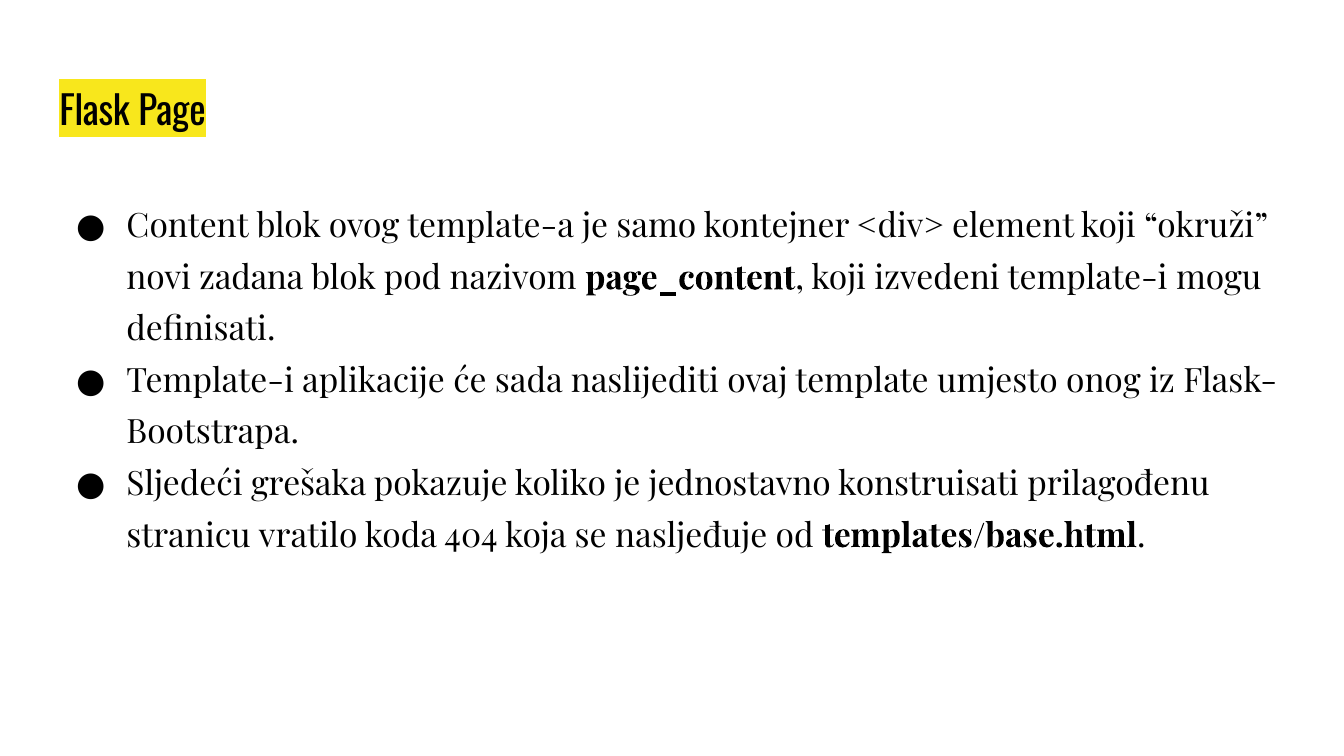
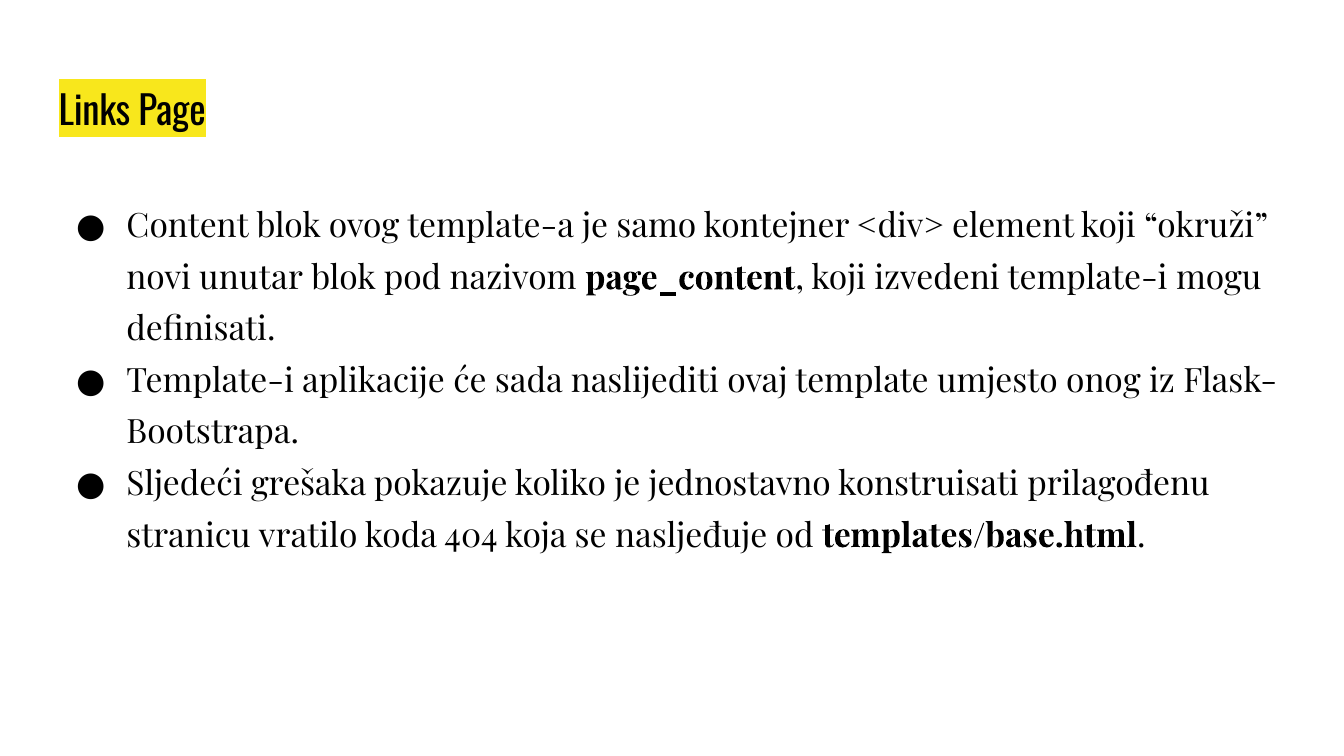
Flask: Flask -> Links
zadana: zadana -> unutar
